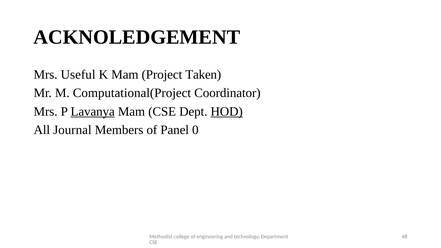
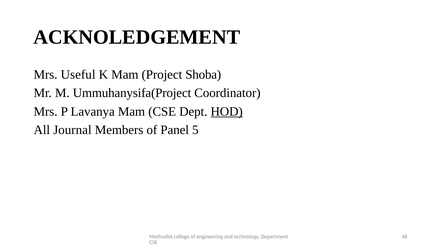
Taken: Taken -> Shoba
Computational(Project: Computational(Project -> Ummuhanysifa(Project
Lavanya underline: present -> none
0: 0 -> 5
